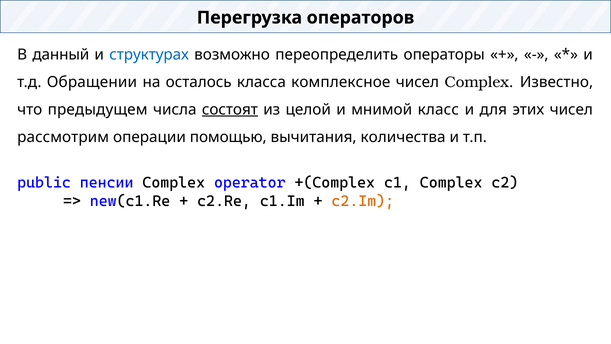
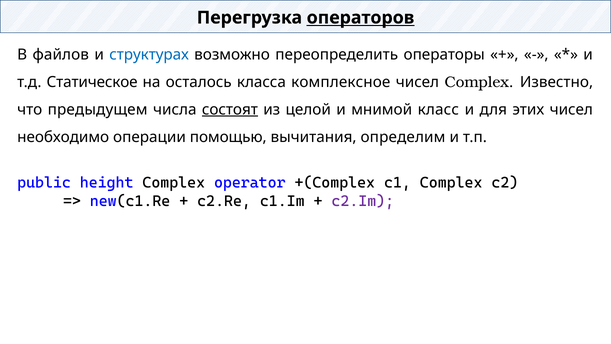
операторов underline: none -> present
данный: данный -> файлов
Обращении: Обращении -> Статическое
рассмотрим: рассмотрим -> необходимо
количества: количества -> определим
пенсии: пенсии -> height
c2.Im colour: orange -> purple
